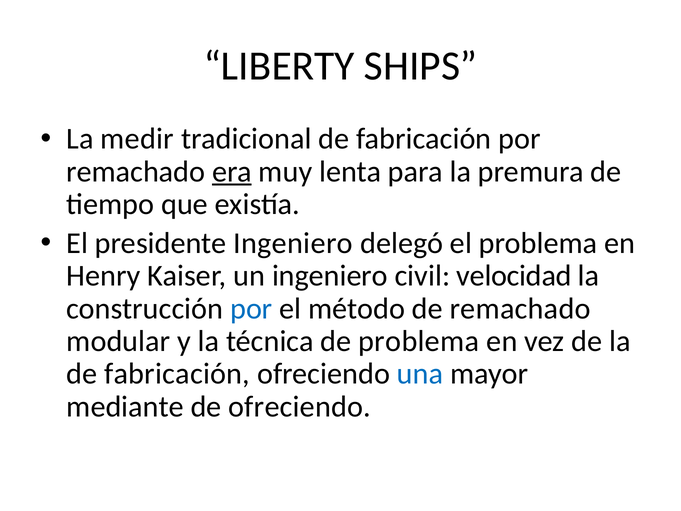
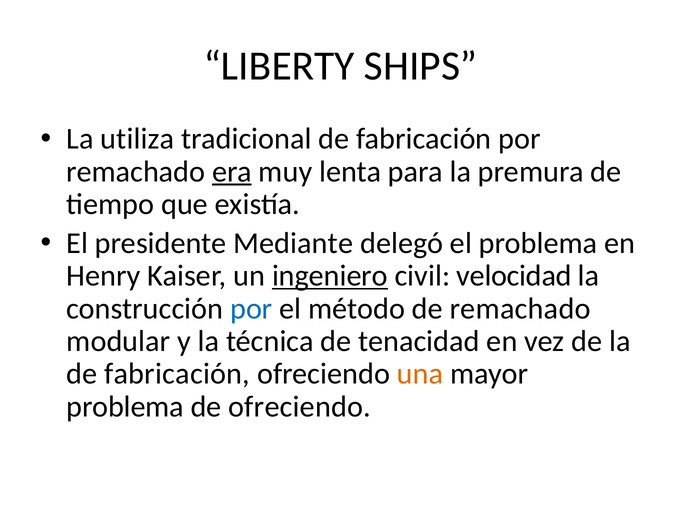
medir: medir -> utiliza
presidente Ingeniero: Ingeniero -> Mediante
ingeniero at (330, 276) underline: none -> present
de problema: problema -> tenacidad
una colour: blue -> orange
mediante at (125, 406): mediante -> problema
